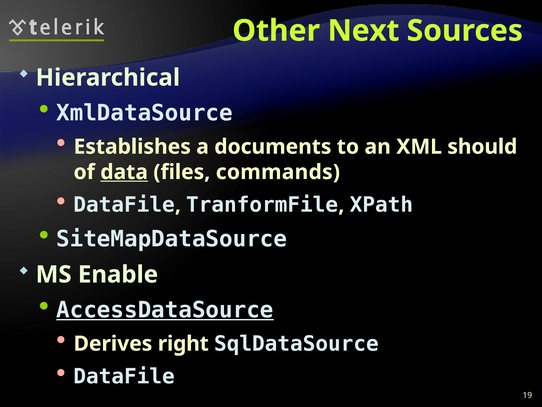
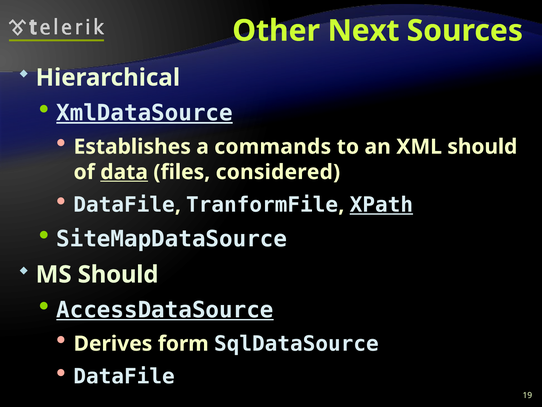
XmlDataSource underline: none -> present
documents: documents -> commands
commands: commands -> considered
XPath underline: none -> present
MS Enable: Enable -> Should
right: right -> form
